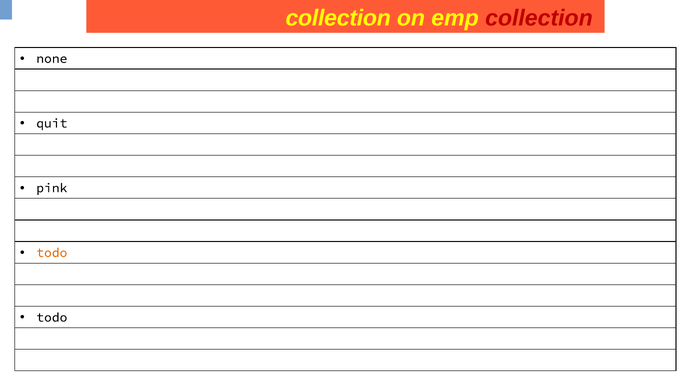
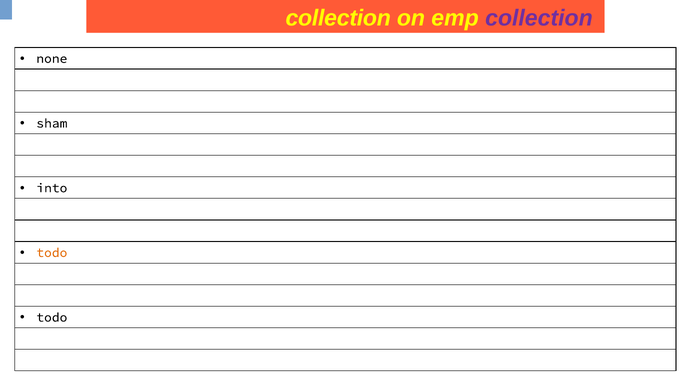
collection at (539, 18) colour: red -> purple
quit: quit -> sham
pink: pink -> into
